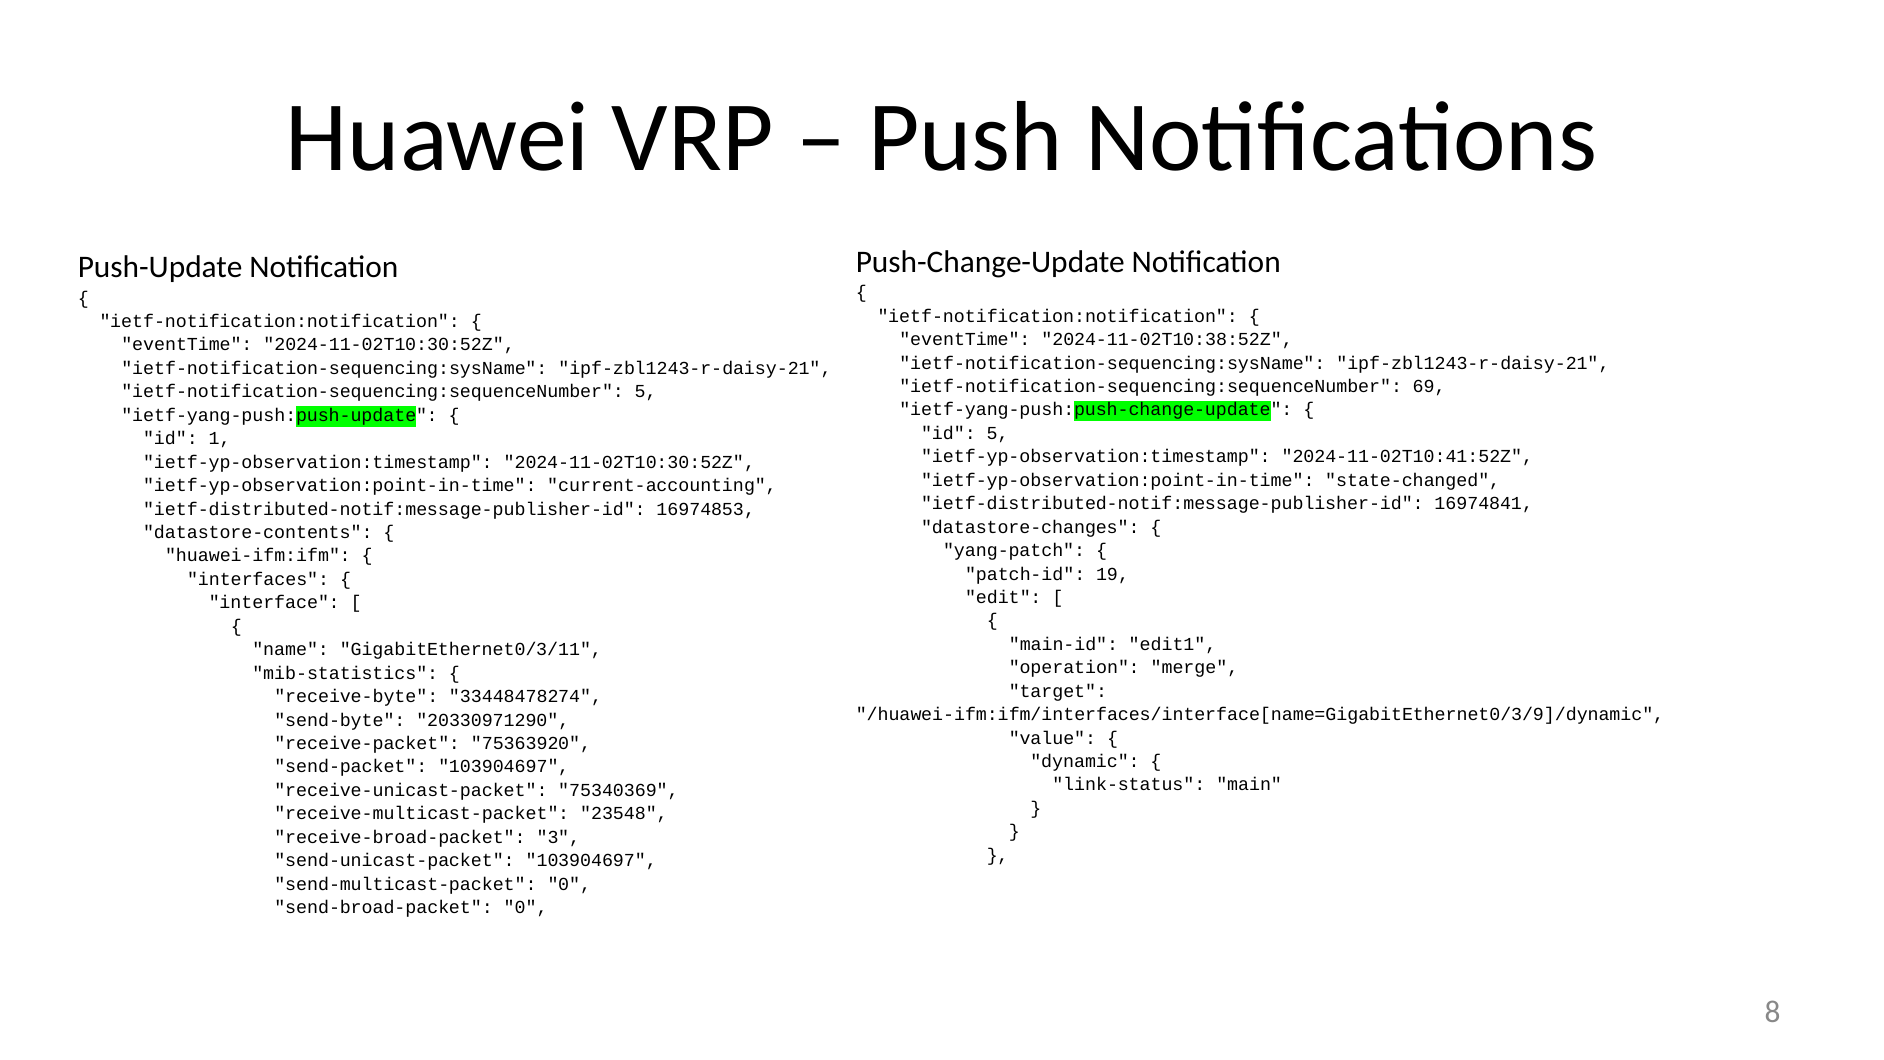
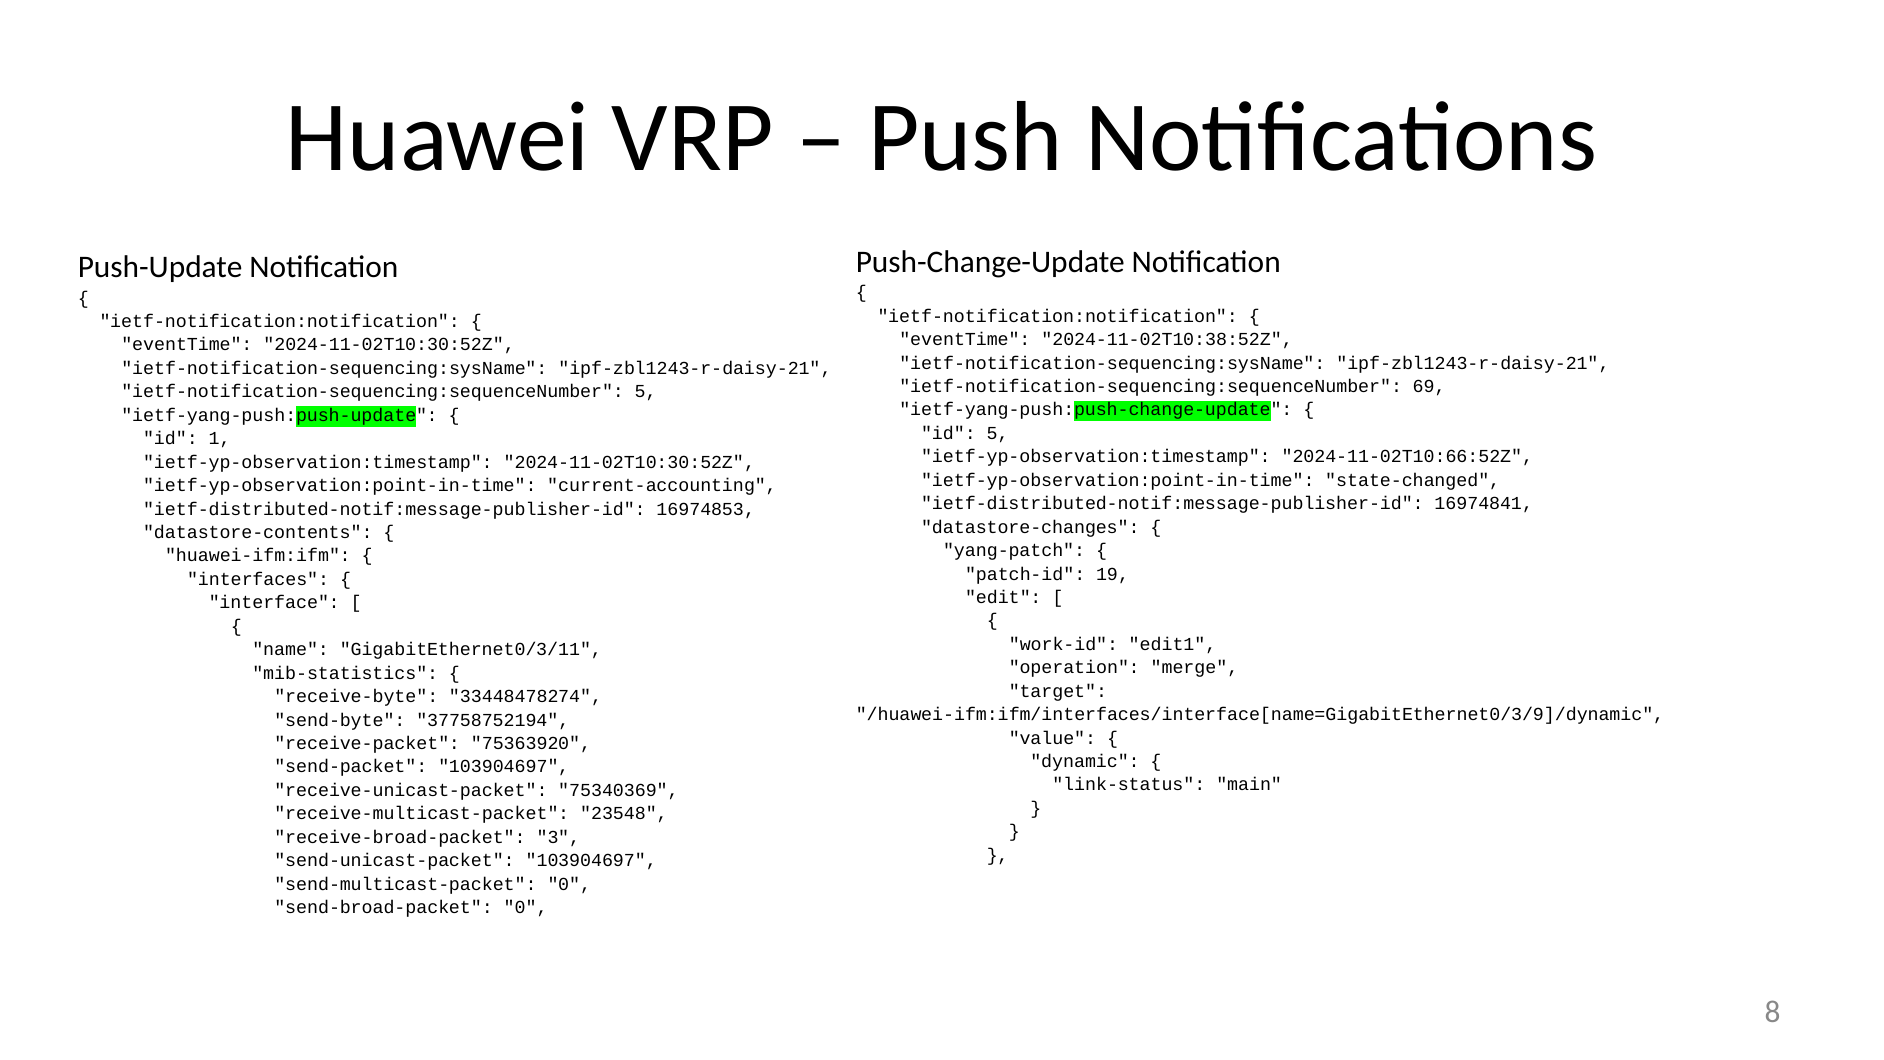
2024-11-02T10:41:52Z: 2024-11-02T10:41:52Z -> 2024-11-02T10:66:52Z
main-id: main-id -> work-id
20330971290: 20330971290 -> 37758752194
